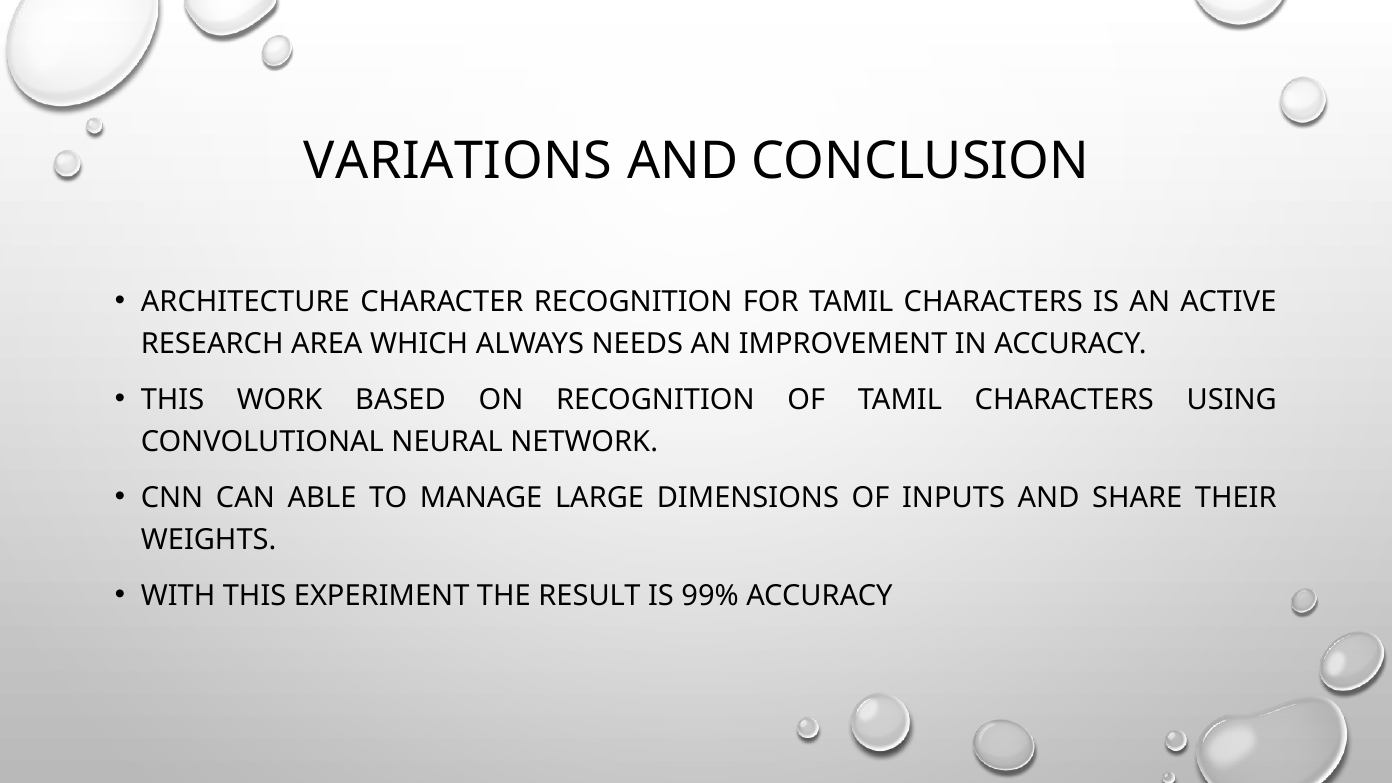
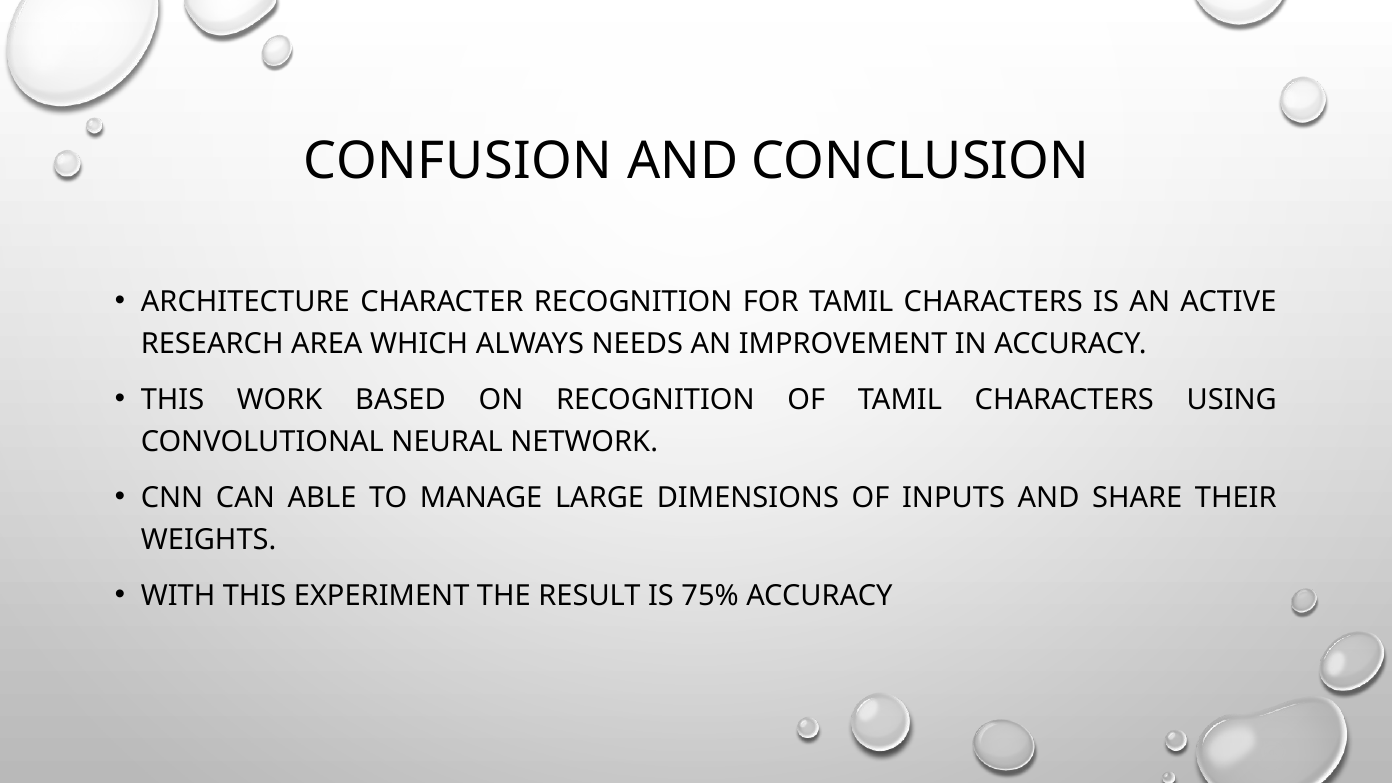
VARIATIONS: VARIATIONS -> CONFUSION
99%: 99% -> 75%
